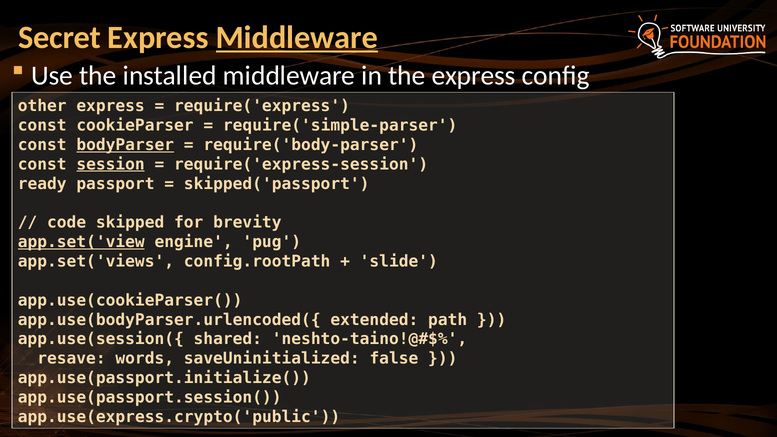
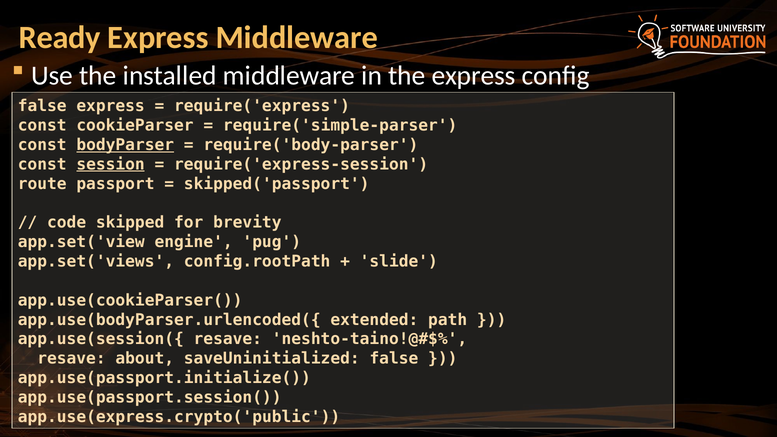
Secret: Secret -> Ready
Middleware at (297, 38) underline: present -> none
other at (42, 106): other -> false
ready: ready -> route
app.set('view underline: present -> none
app.use(session({ shared: shared -> resave
words: words -> about
